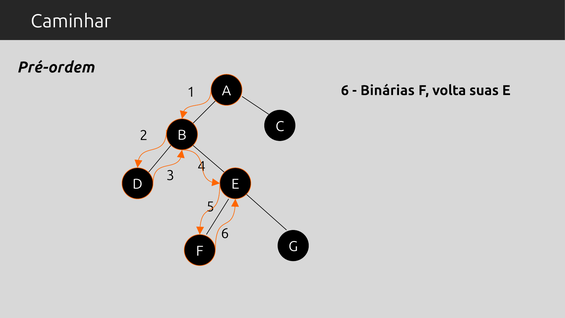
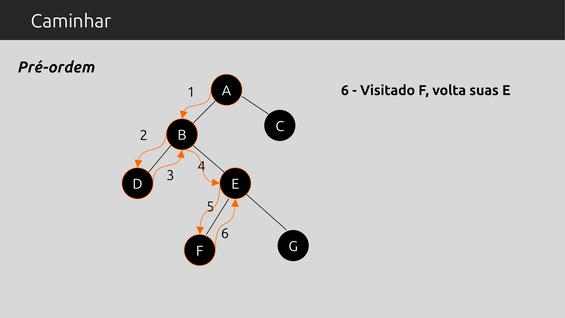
Binárias: Binárias -> Visitado
